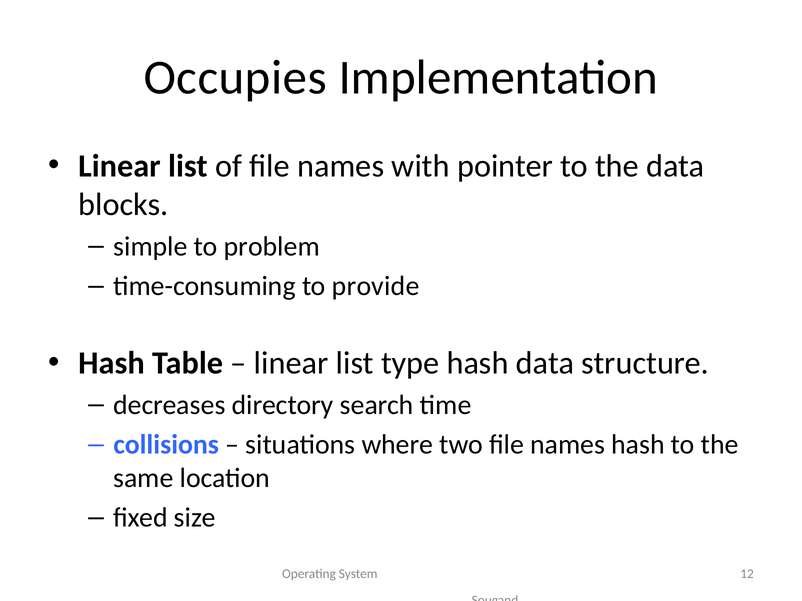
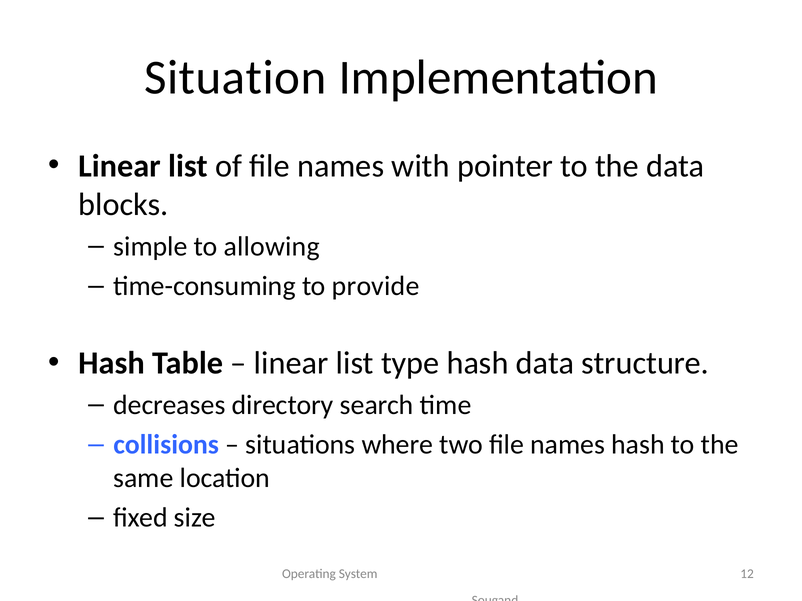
Occupies: Occupies -> Situation
problem: problem -> allowing
